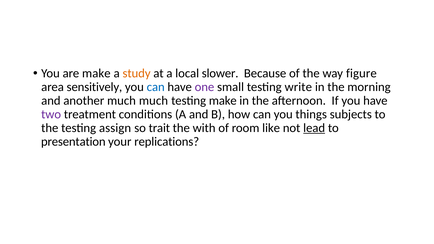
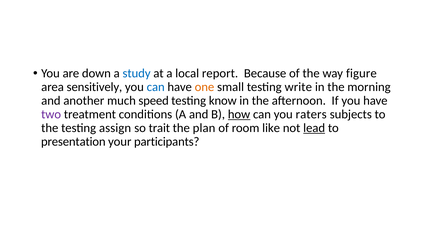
are make: make -> down
study colour: orange -> blue
slower: slower -> report
one colour: purple -> orange
much much: much -> speed
testing make: make -> know
how underline: none -> present
things: things -> raters
with: with -> plan
replications: replications -> participants
